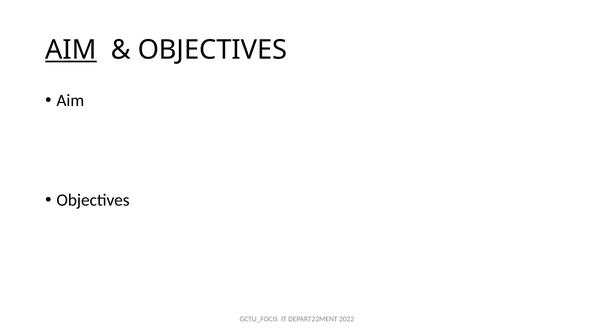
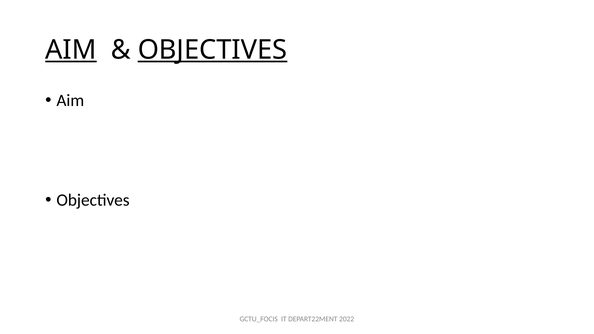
OBJECTIVES at (212, 50) underline: none -> present
